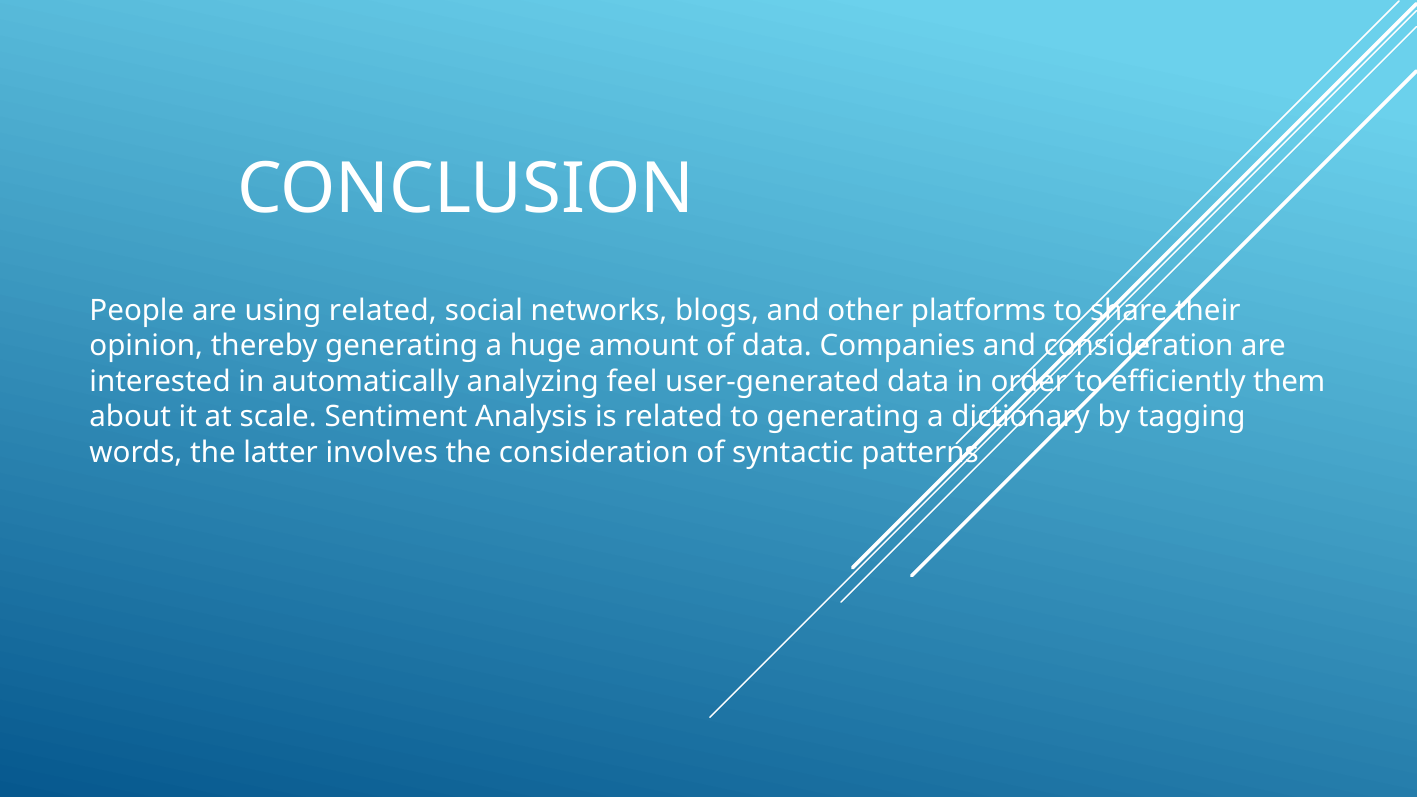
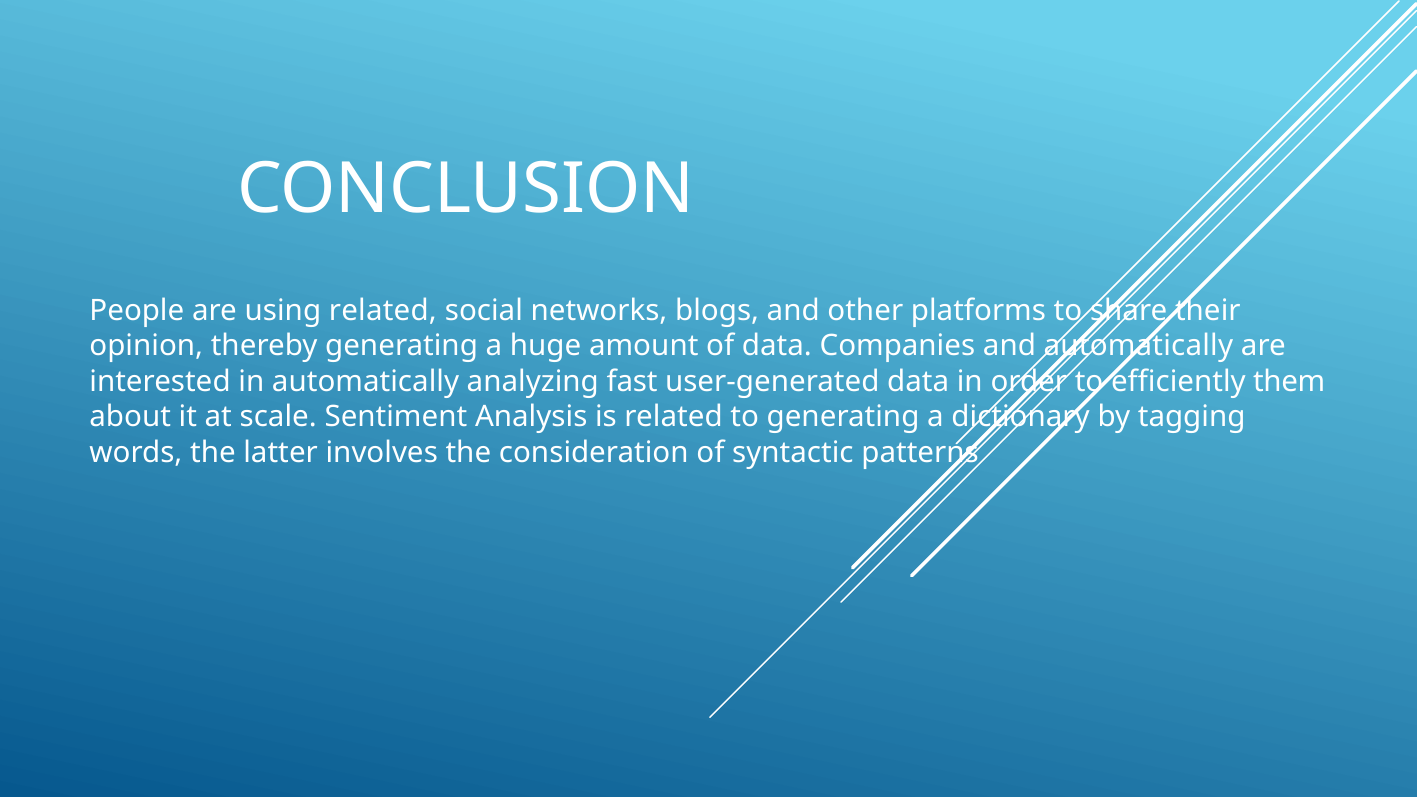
and consideration: consideration -> automatically
feel: feel -> fast
